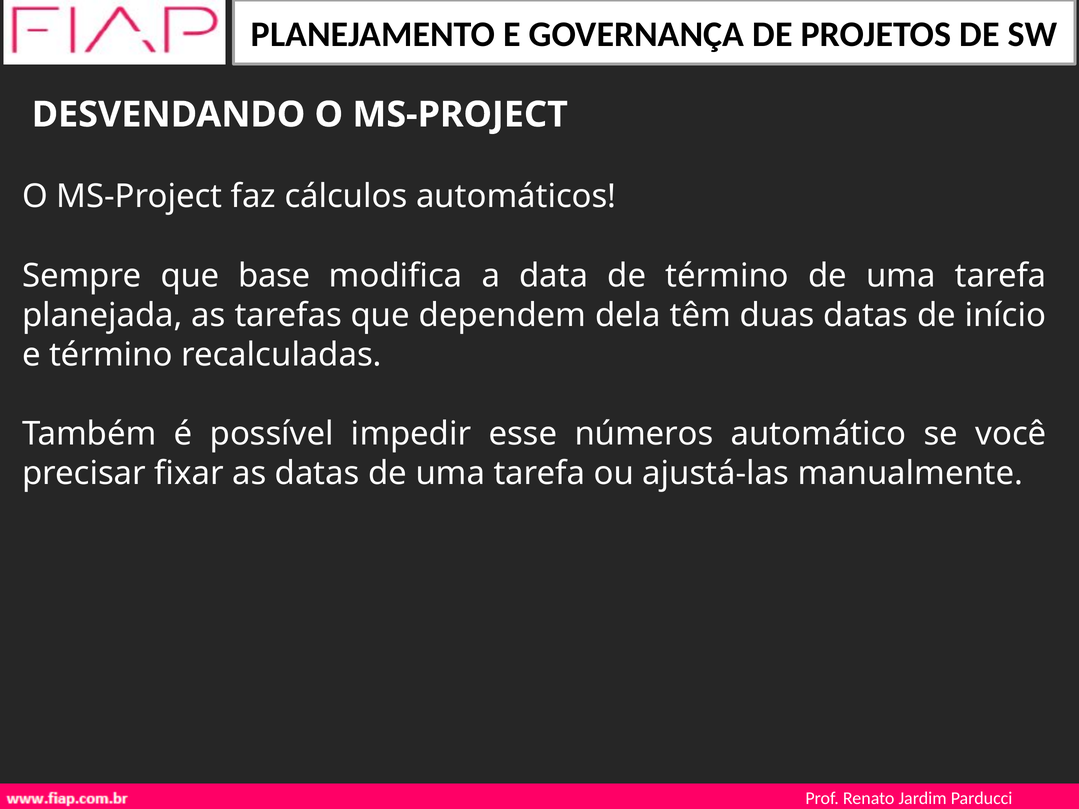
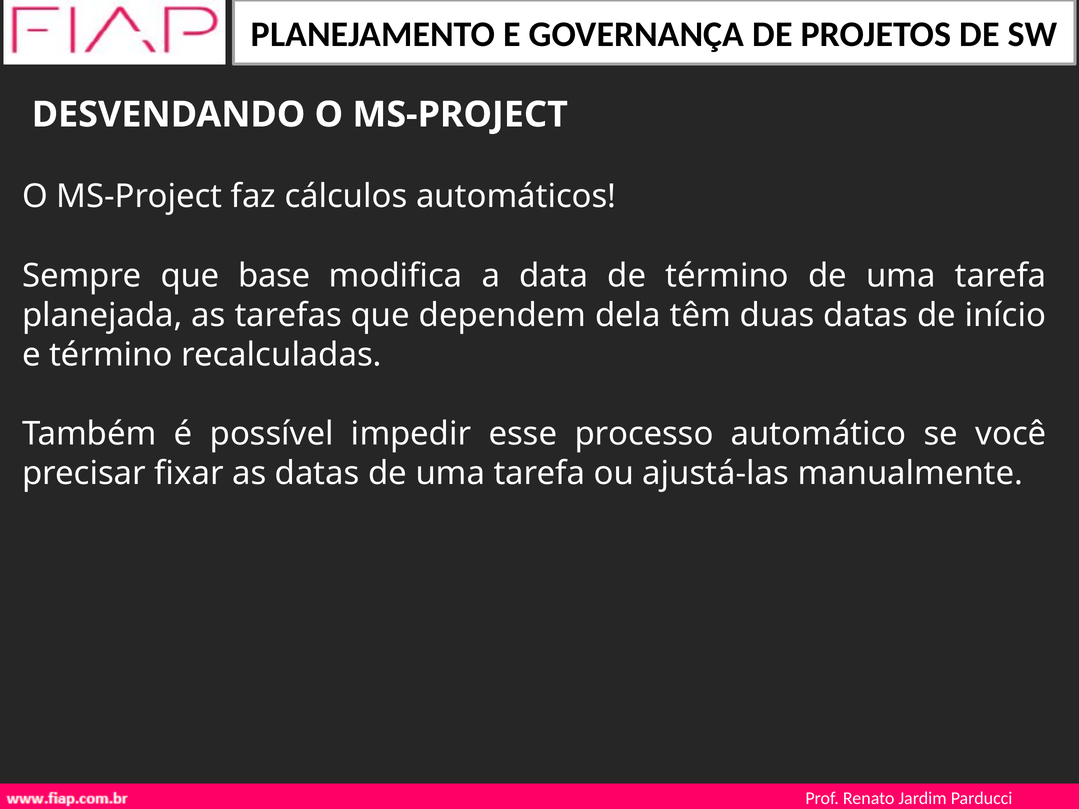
números: números -> processo
